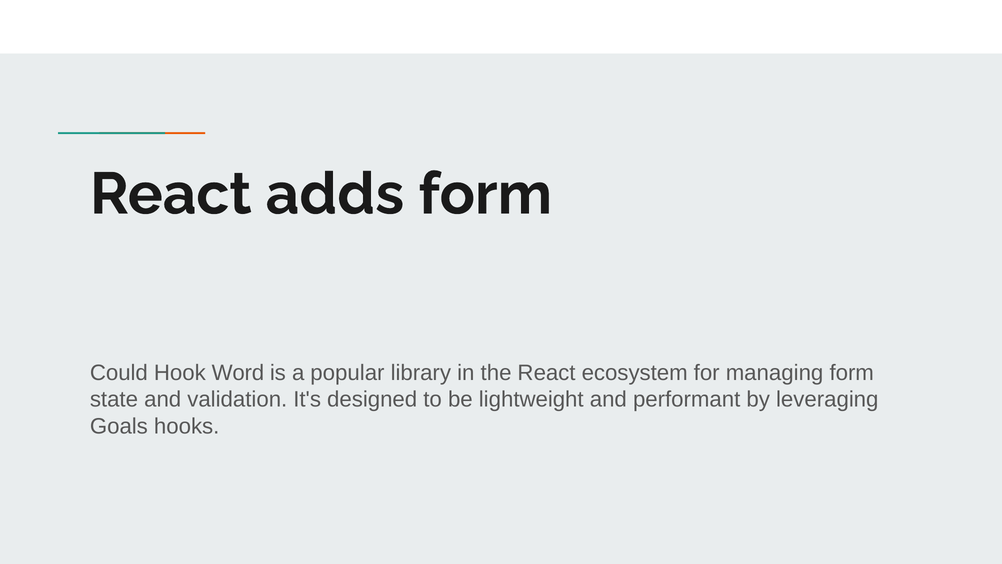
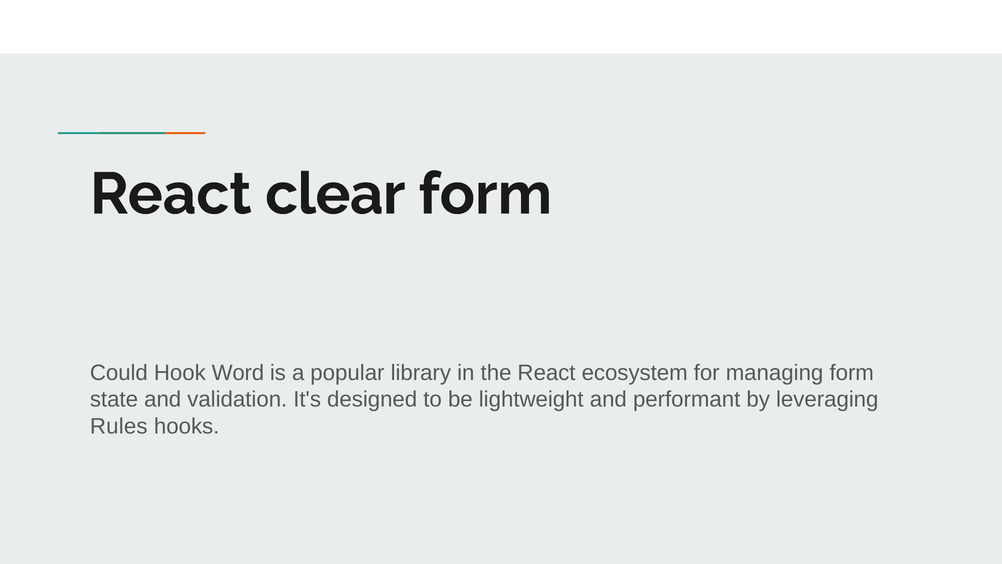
adds: adds -> clear
Goals: Goals -> Rules
